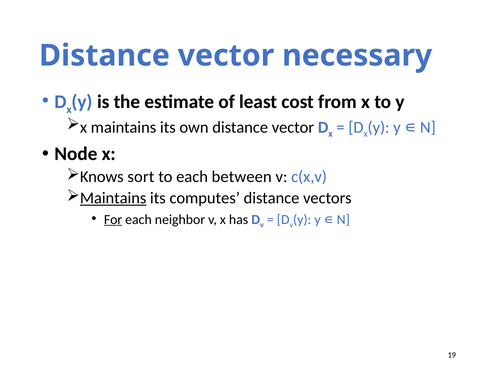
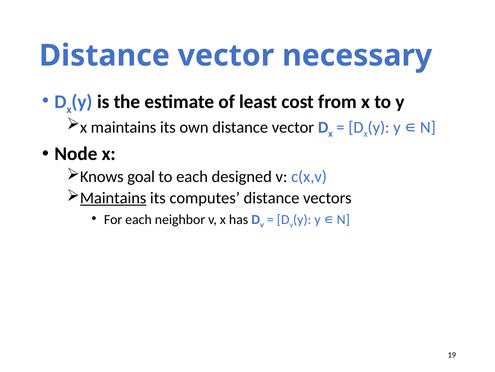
sort: sort -> goal
between: between -> designed
For underline: present -> none
